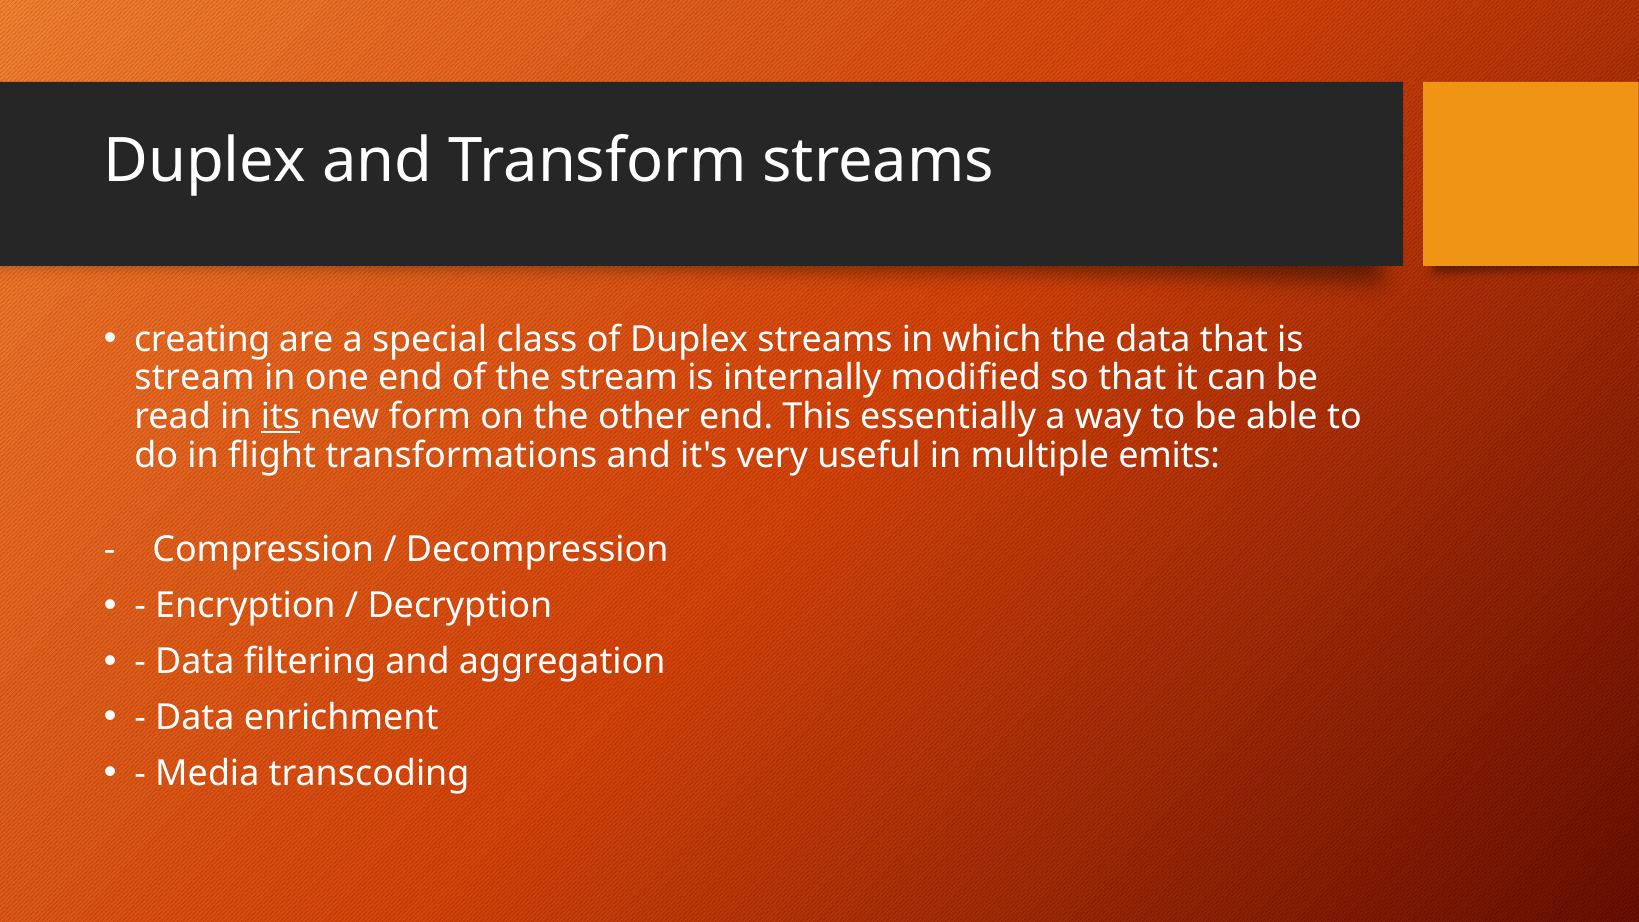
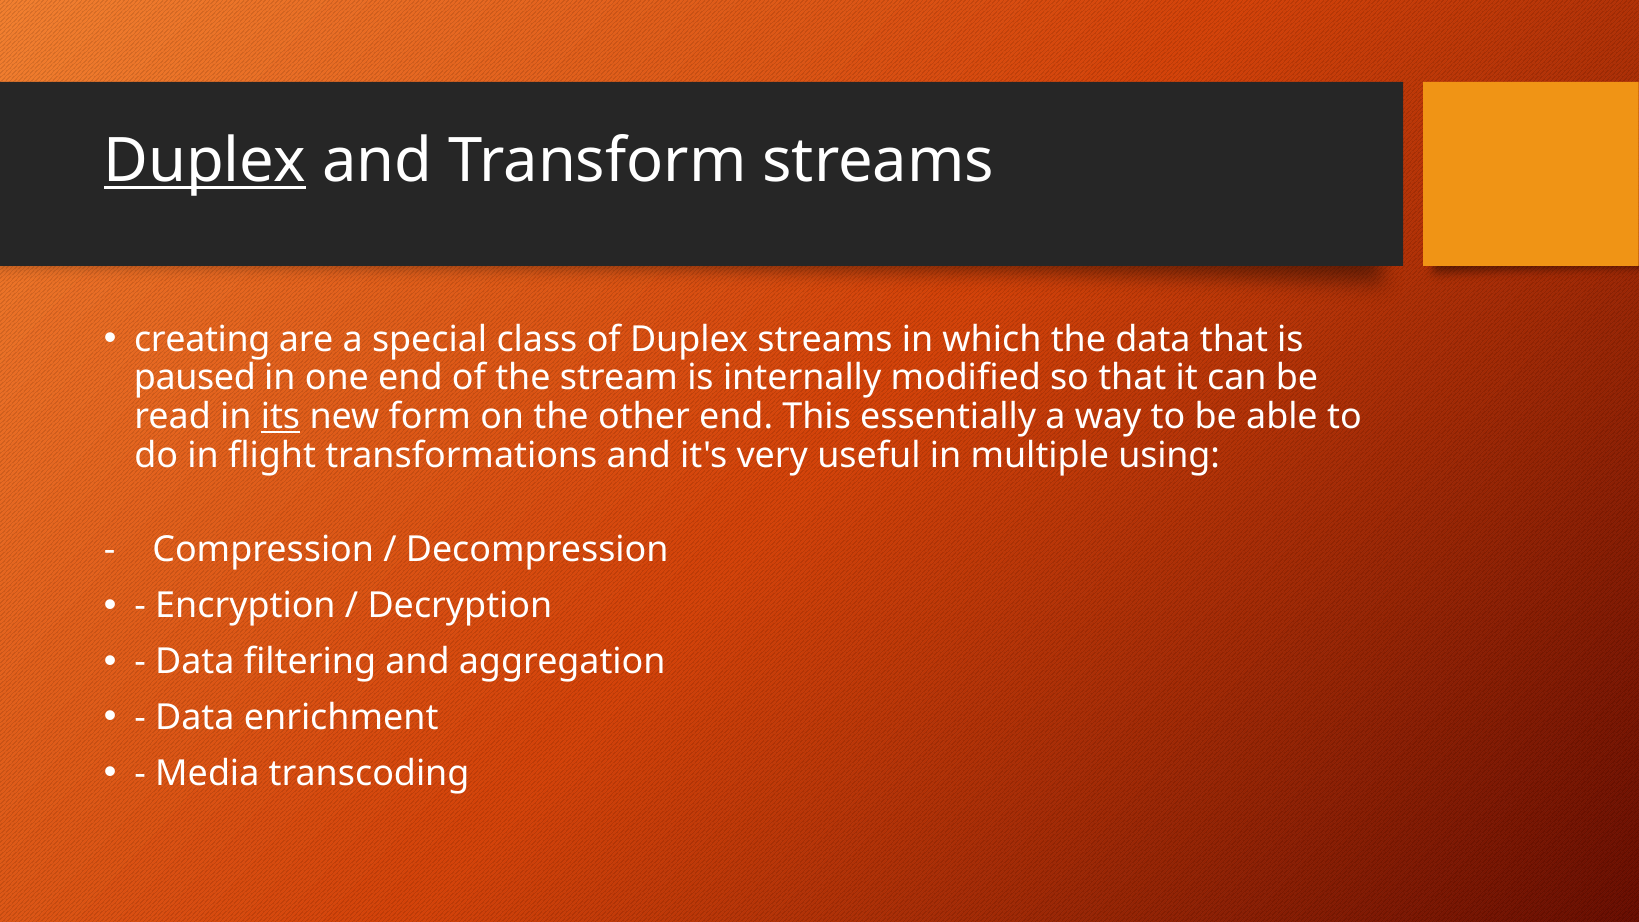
Duplex at (205, 161) underline: none -> present
stream at (195, 378): stream -> paused
emits: emits -> using
